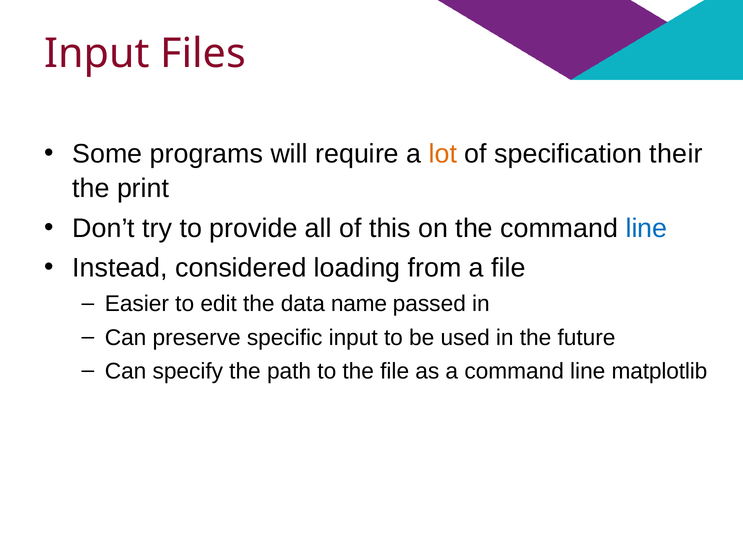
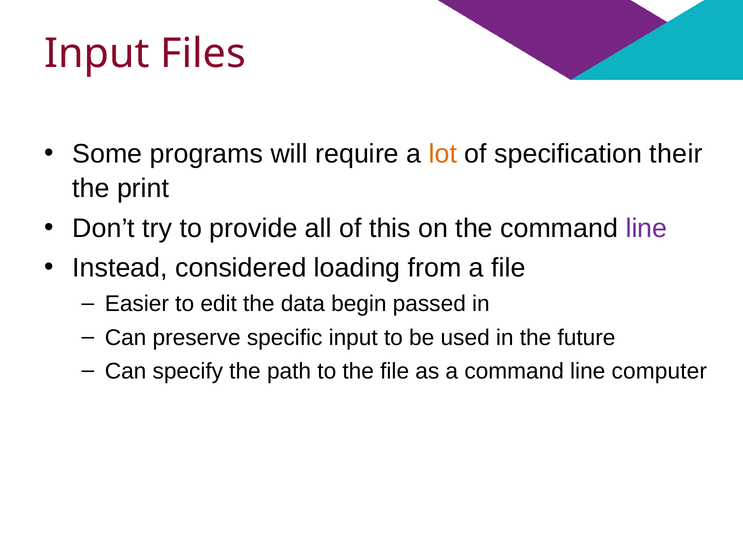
line at (646, 228) colour: blue -> purple
name: name -> begin
matplotlib: matplotlib -> computer
